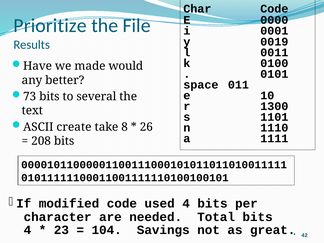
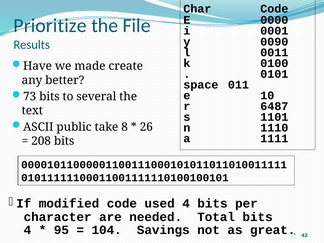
0019: 0019 -> 0090
would: would -> create
1300: 1300 -> 6487
create: create -> public
23: 23 -> 95
